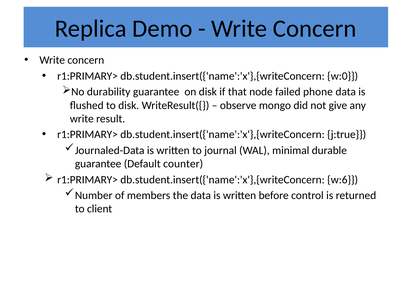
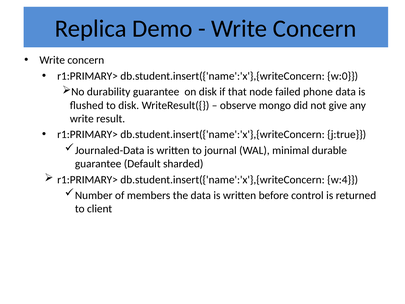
counter: counter -> sharded
w:6: w:6 -> w:4
